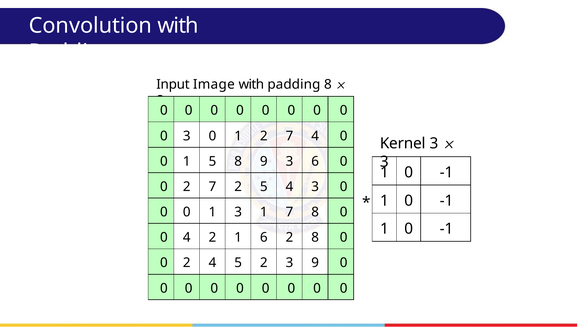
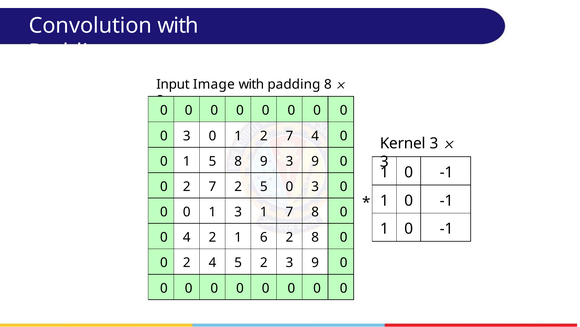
9 3 6: 6 -> 9
5 4: 4 -> 0
